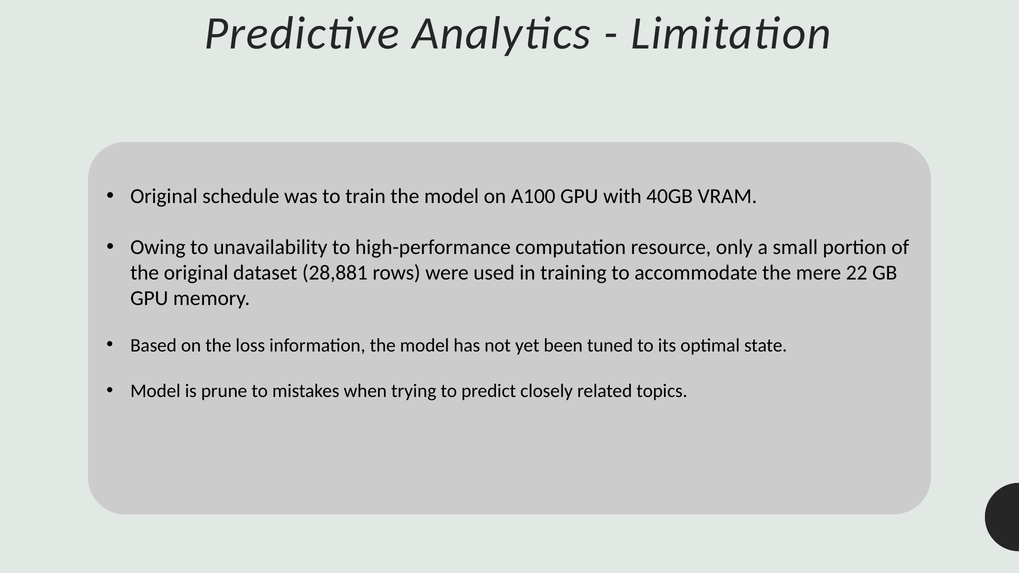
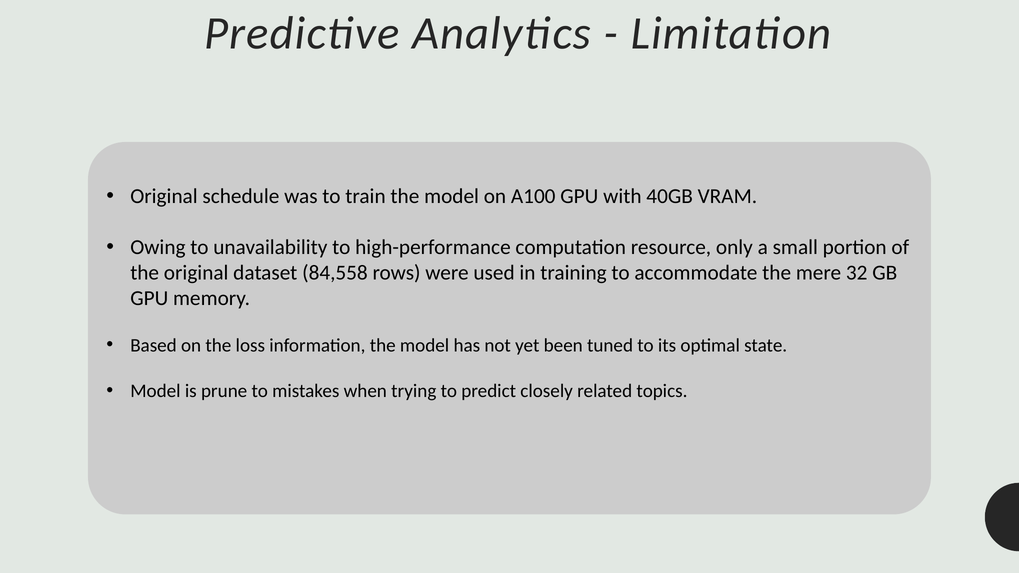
28,881: 28,881 -> 84,558
22: 22 -> 32
